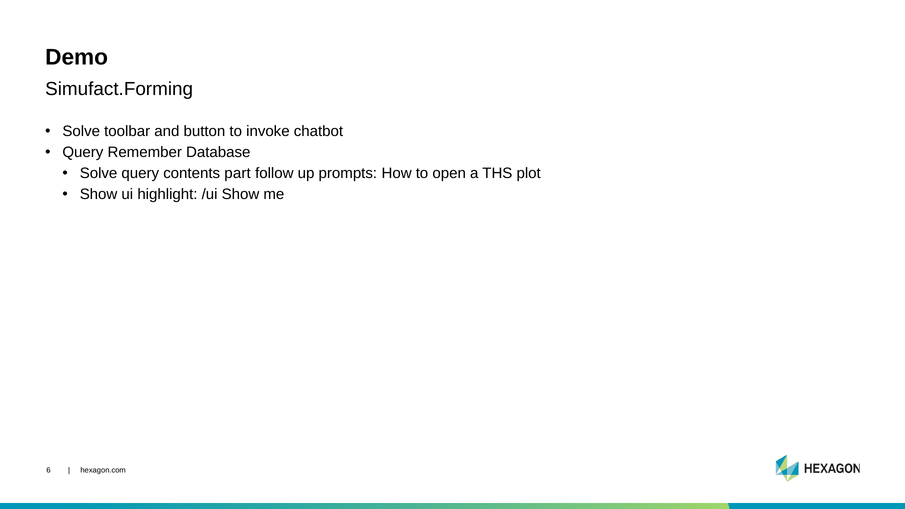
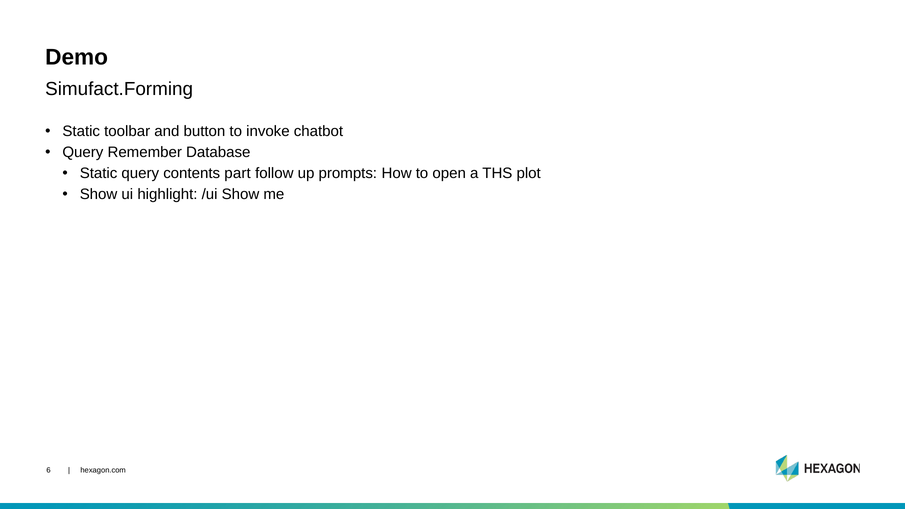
Solve at (81, 131): Solve -> Static
Solve at (99, 173): Solve -> Static
